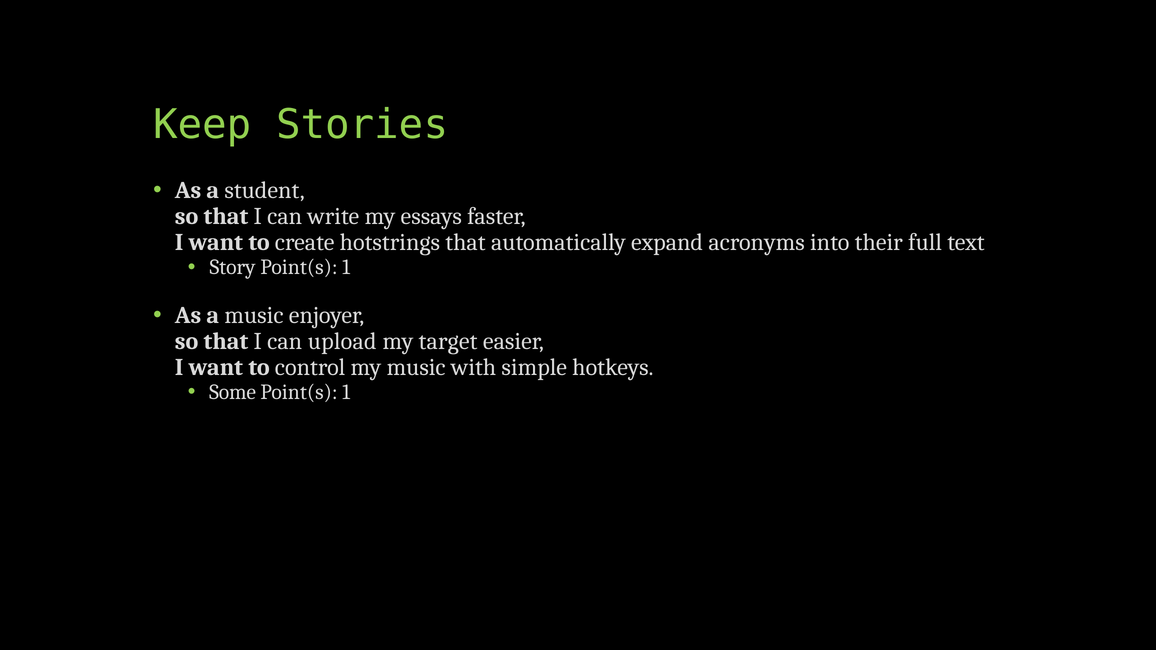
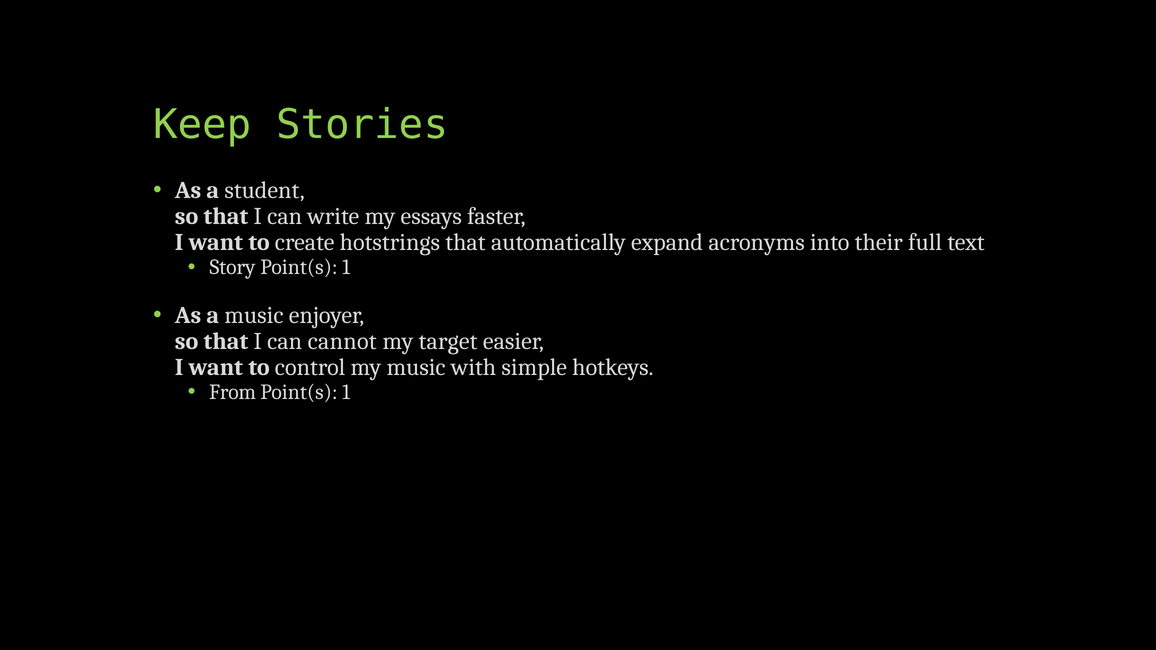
upload: upload -> cannot
Some: Some -> From
